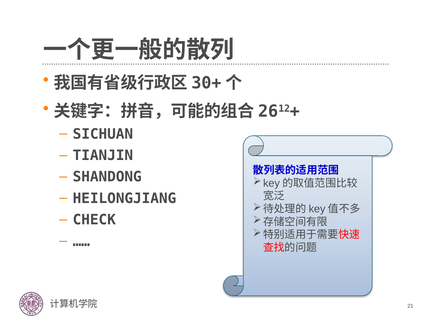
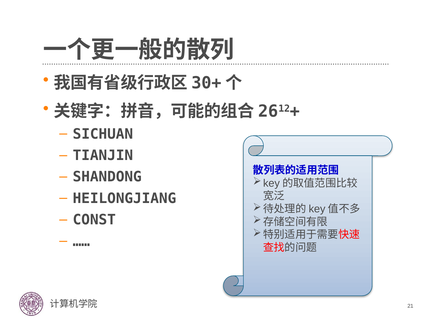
CHECK: CHECK -> CONST
